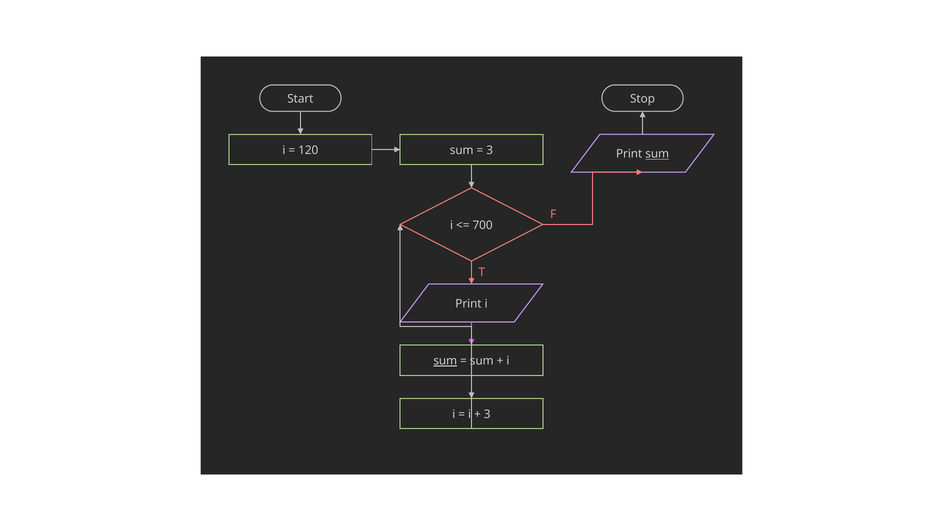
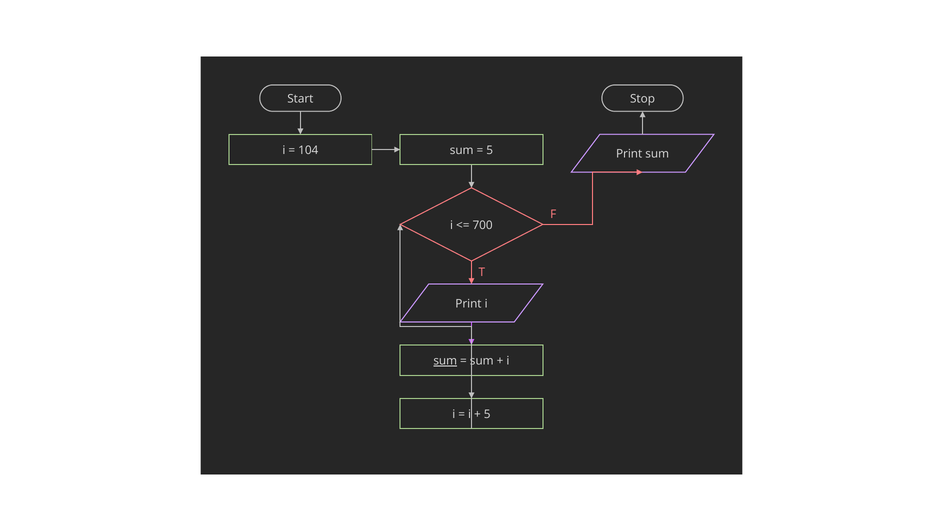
120: 120 -> 104
3 at (490, 150): 3 -> 5
sum at (657, 154) underline: present -> none
3 at (487, 414): 3 -> 5
